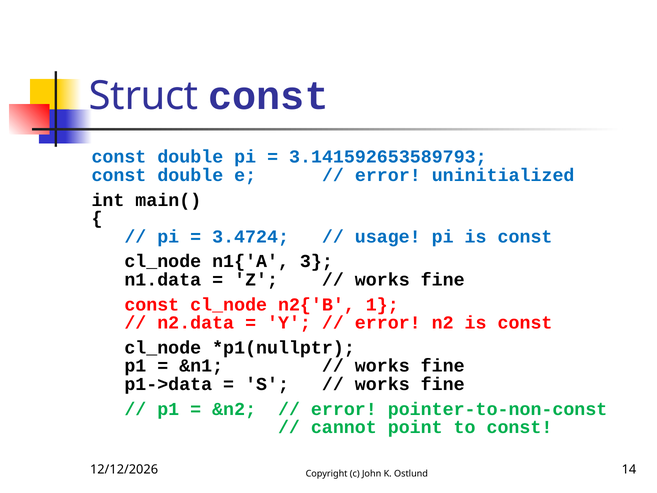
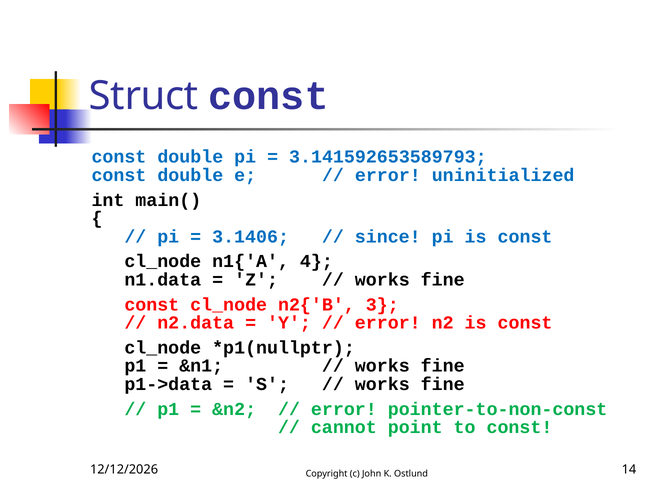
3.4724: 3.4724 -> 3.1406
usage: usage -> since
3: 3 -> 4
1: 1 -> 3
